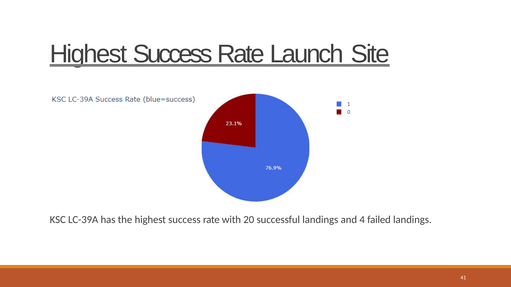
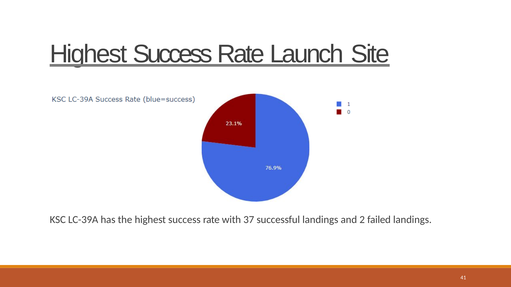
20: 20 -> 37
4: 4 -> 2
